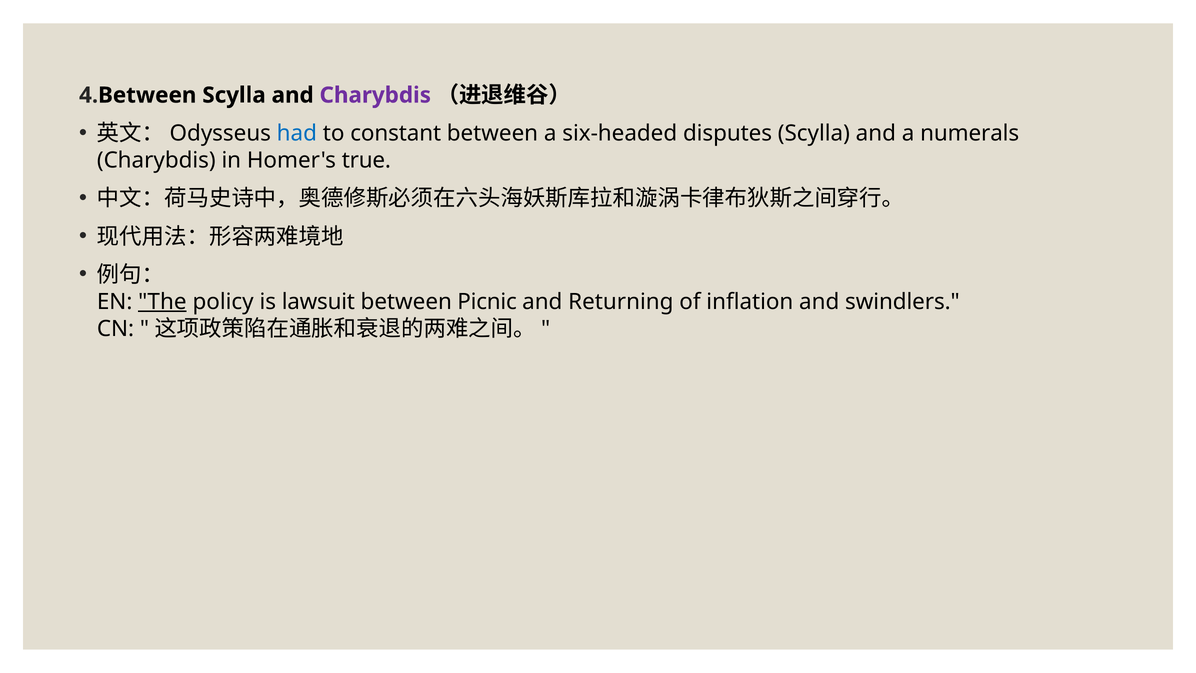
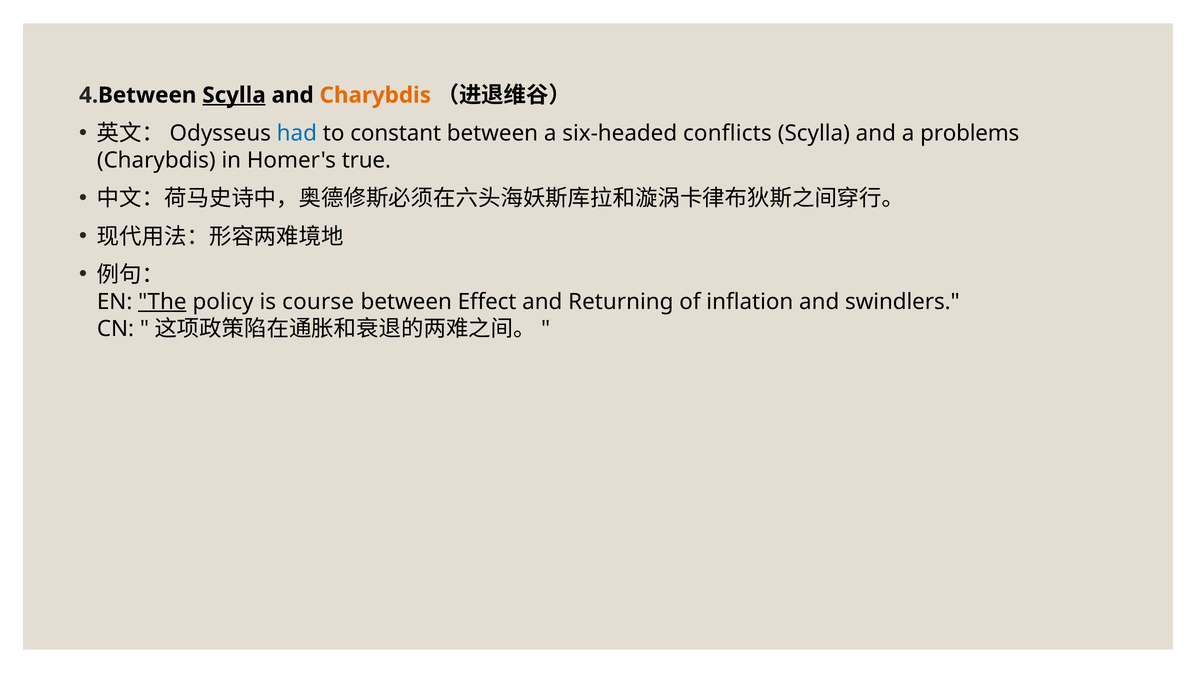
Scylla at (234, 95) underline: none -> present
Charybdis at (375, 95) colour: purple -> orange
disputes: disputes -> conflicts
numerals: numerals -> problems
lawsuit: lawsuit -> course
Picnic: Picnic -> Effect
